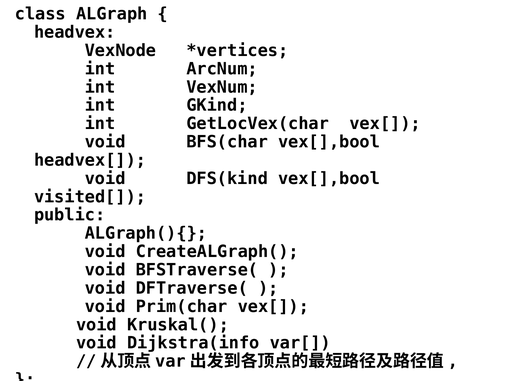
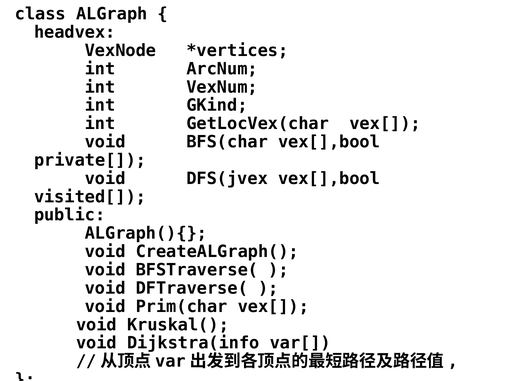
headvex[: headvex[ -> private[
DFS(kind: DFS(kind -> DFS(jvex
